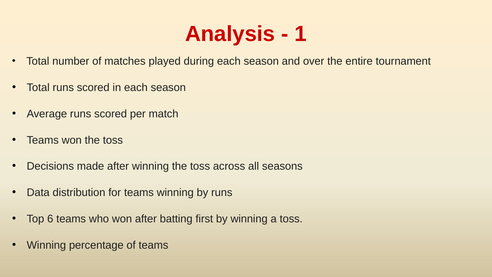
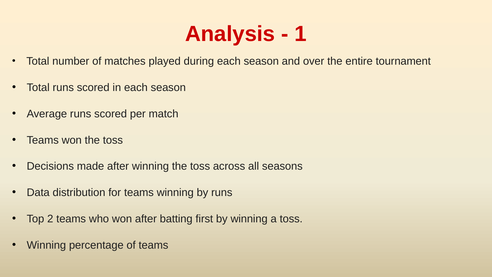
6: 6 -> 2
